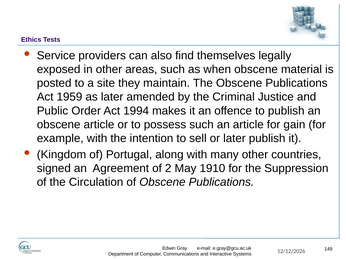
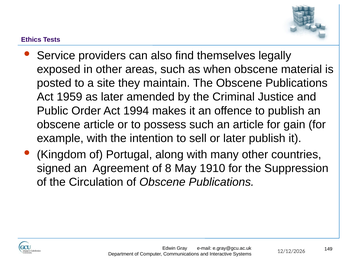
2: 2 -> 8
